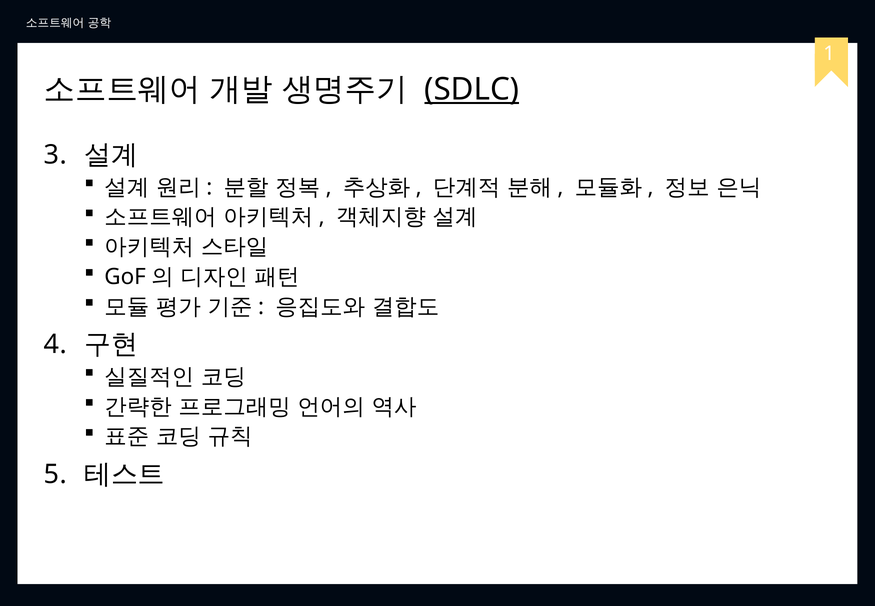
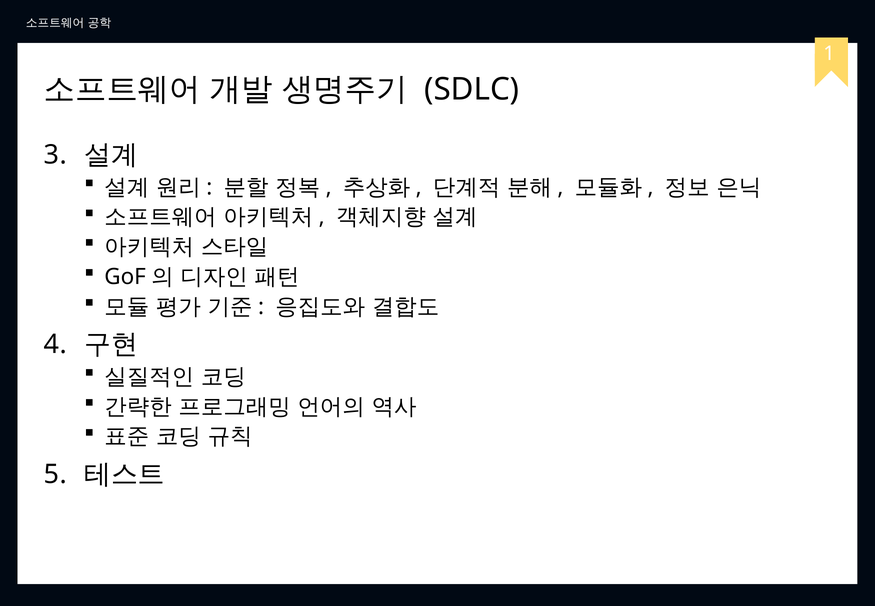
SDLC underline: present -> none
